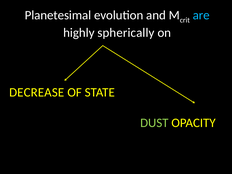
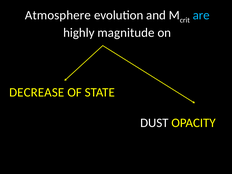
Planetesimal: Planetesimal -> Atmosphere
spherically: spherically -> magnitude
DUST colour: light green -> white
